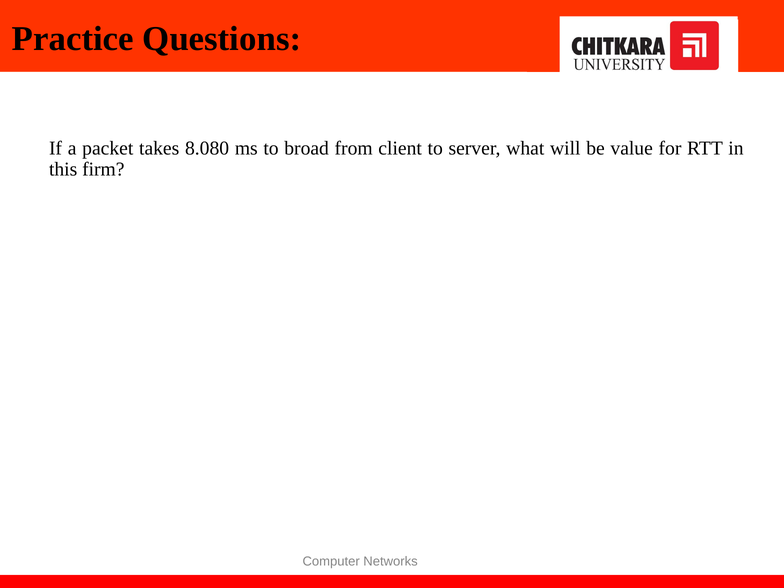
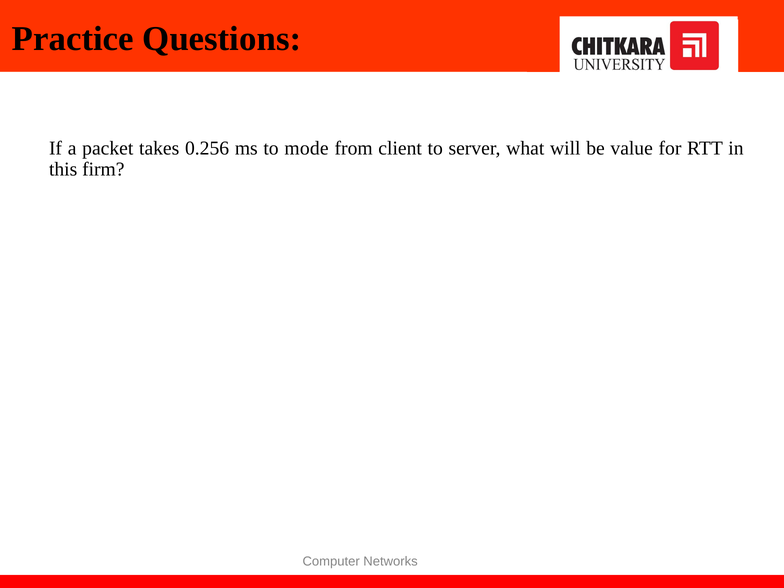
8.080: 8.080 -> 0.256
broad: broad -> mode
